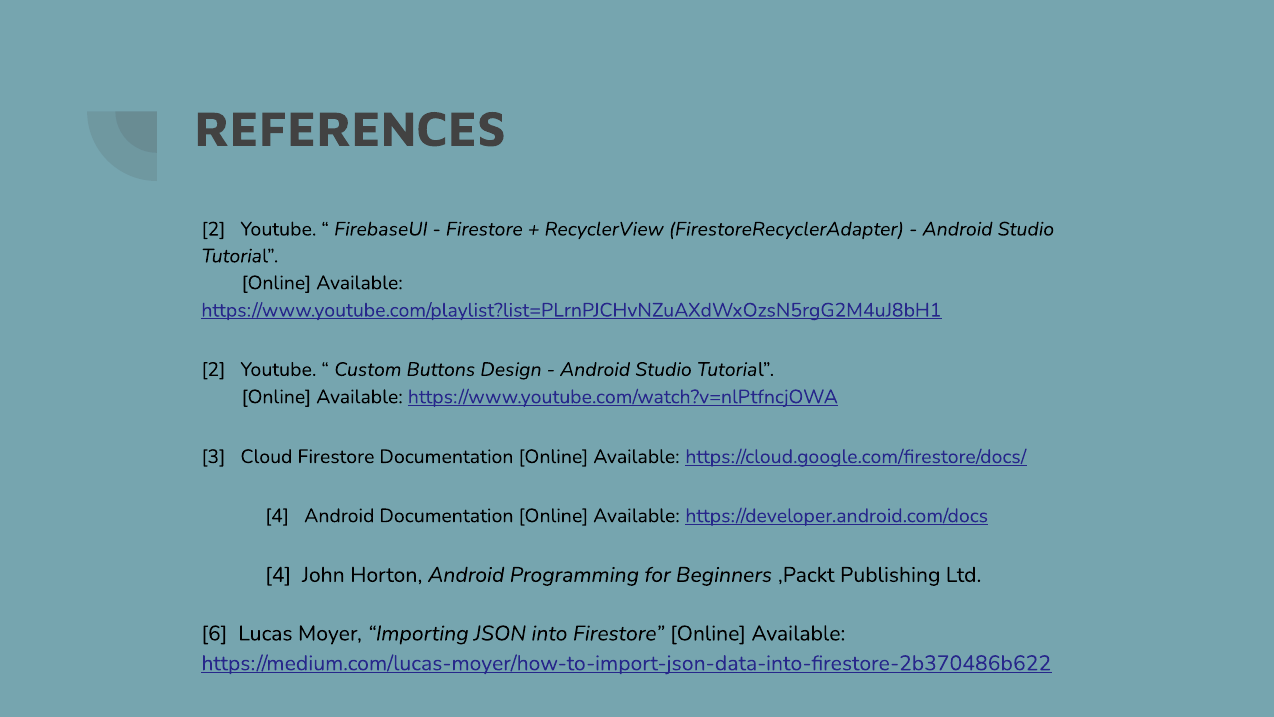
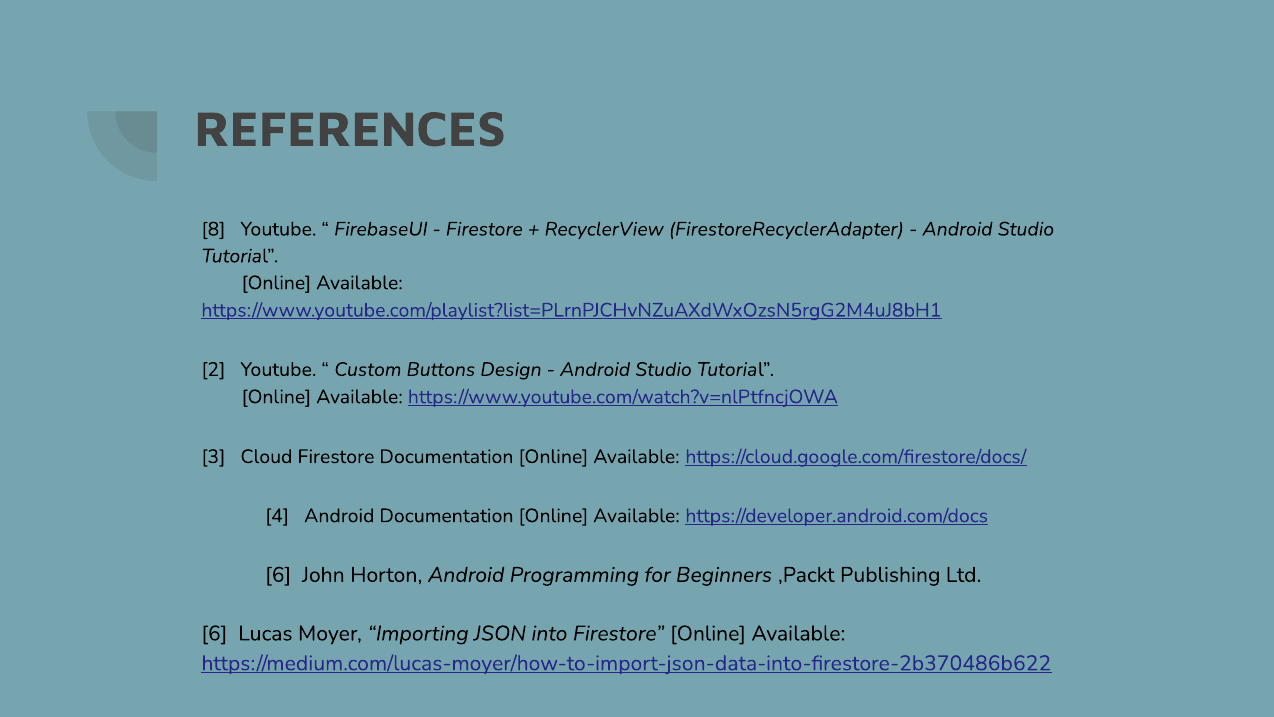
2 at (213, 229): 2 -> 8
4 at (278, 575): 4 -> 6
